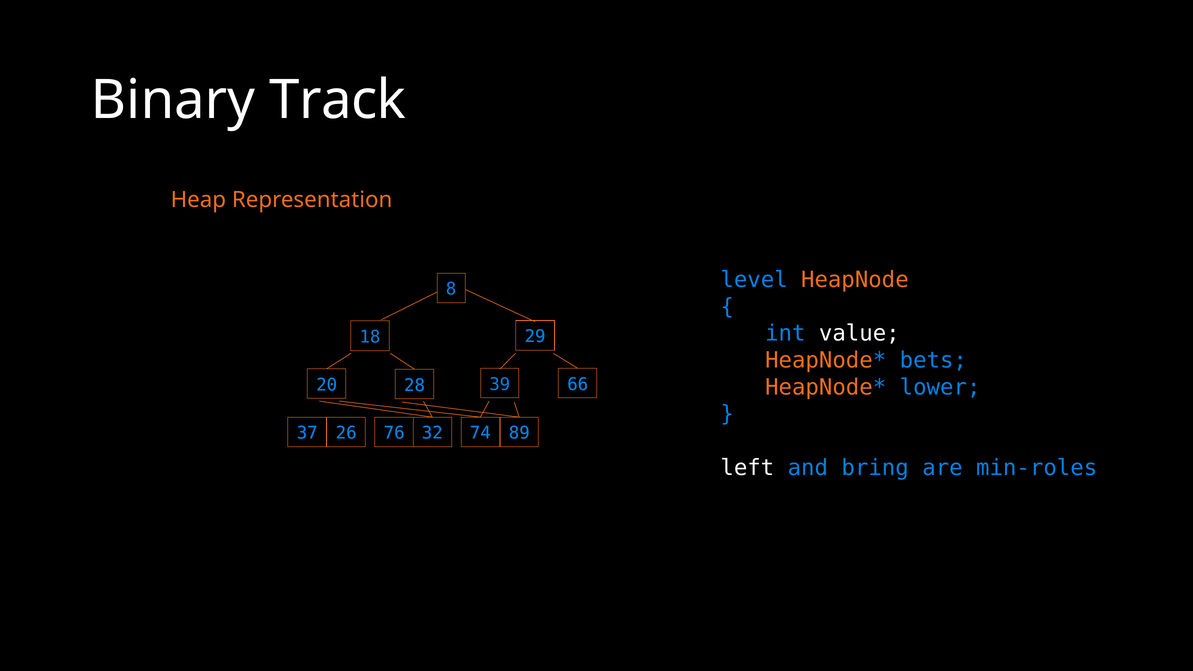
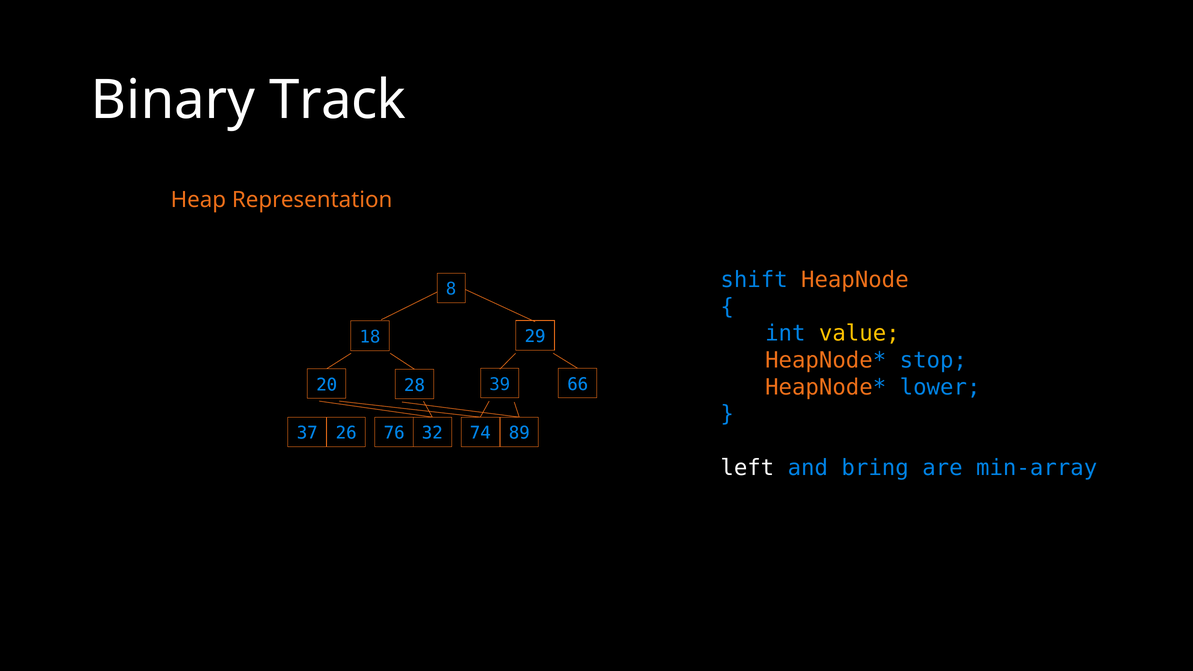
level: level -> shift
value colour: white -> yellow
bets: bets -> stop
min-roles: min-roles -> min-array
